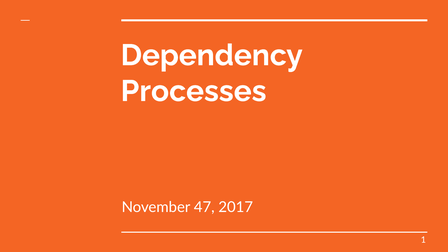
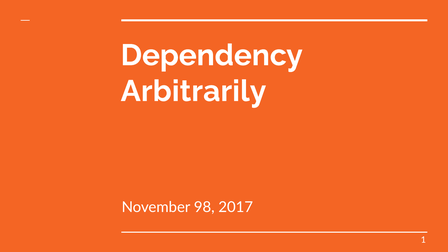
Processes: Processes -> Arbitrarily
47: 47 -> 98
